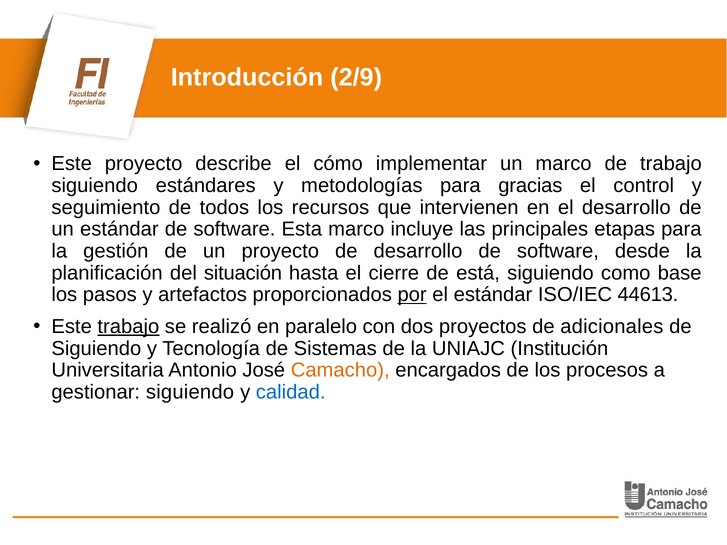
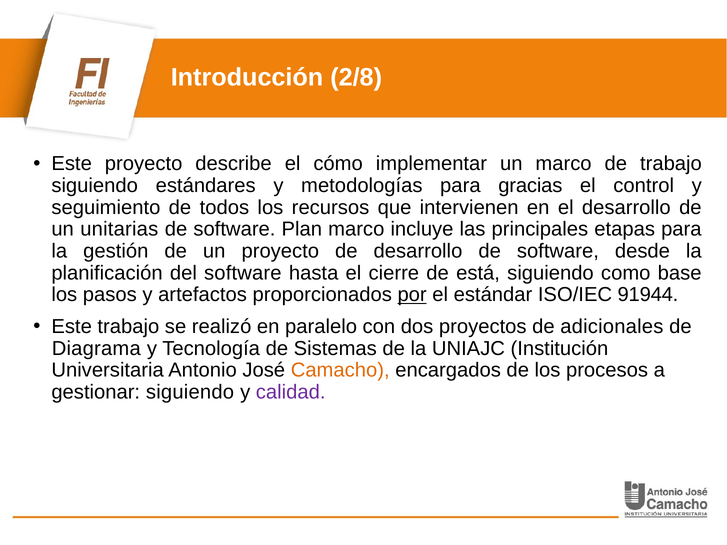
2/9: 2/9 -> 2/8
un estándar: estándar -> unitarias
Esta: Esta -> Plan
del situación: situación -> software
44613: 44613 -> 91944
trabajo at (128, 327) underline: present -> none
Siguiendo at (96, 349): Siguiendo -> Diagrama
calidad colour: blue -> purple
